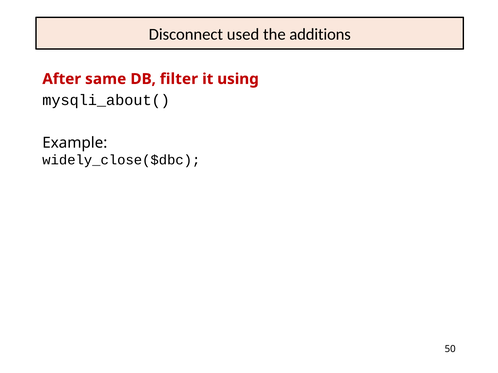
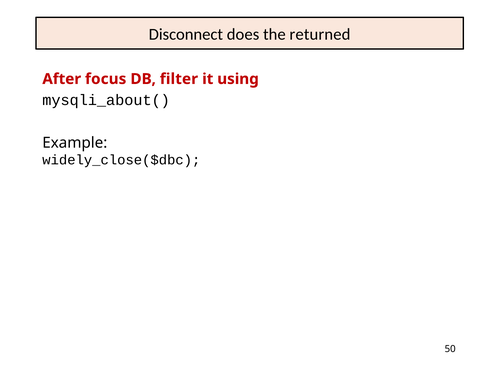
used: used -> does
additions: additions -> returned
same: same -> focus
